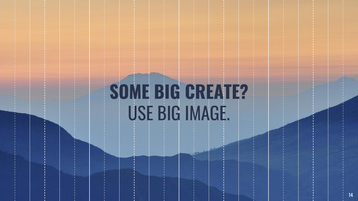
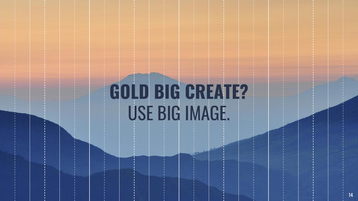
SOME: SOME -> GOLD
